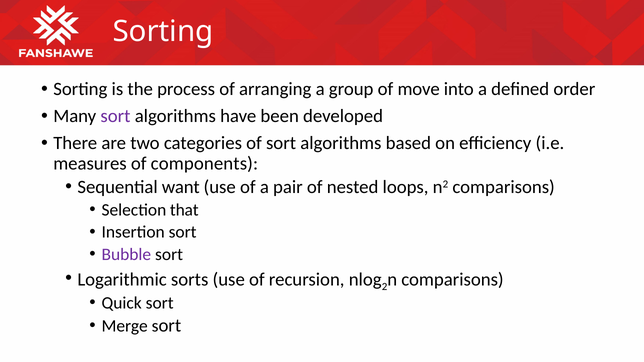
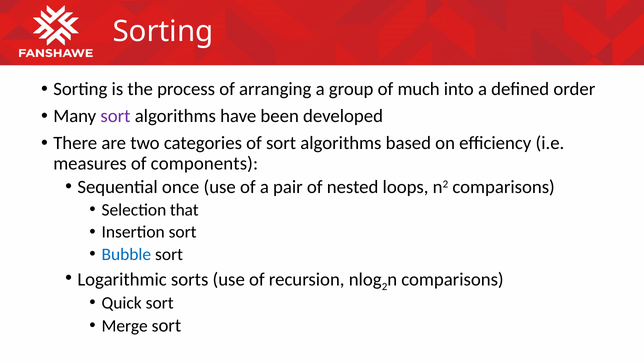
move: move -> much
want: want -> once
Bubble colour: purple -> blue
